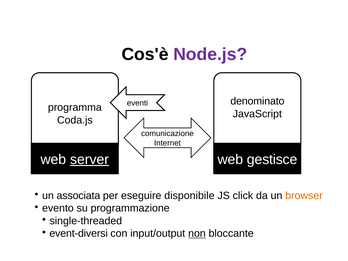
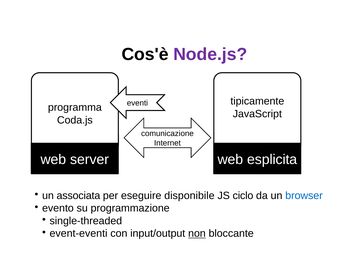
denominato: denominato -> tipicamente
server underline: present -> none
gestisce: gestisce -> esplicita
click: click -> ciclo
browser colour: orange -> blue
event-diversi: event-diversi -> event-eventi
